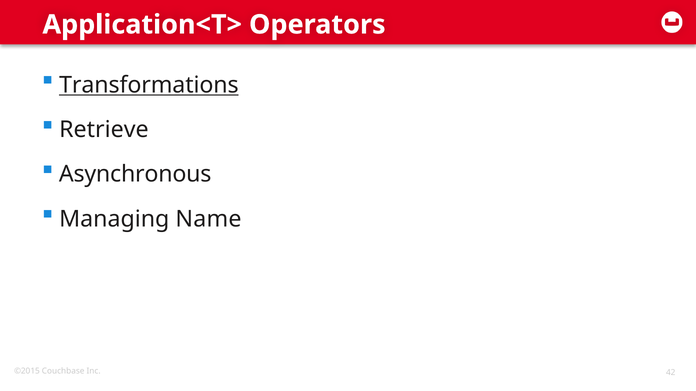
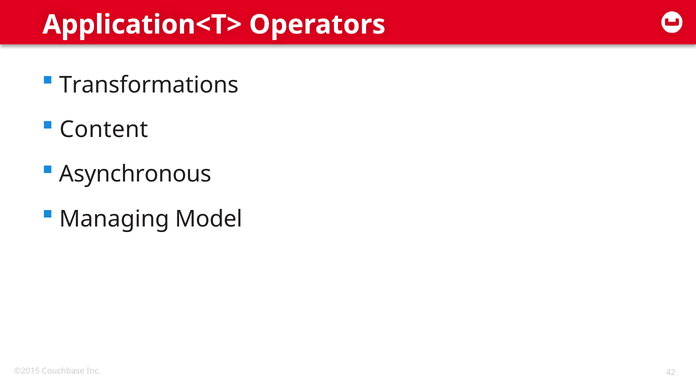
Transformations underline: present -> none
Retrieve: Retrieve -> Content
Name: Name -> Model
